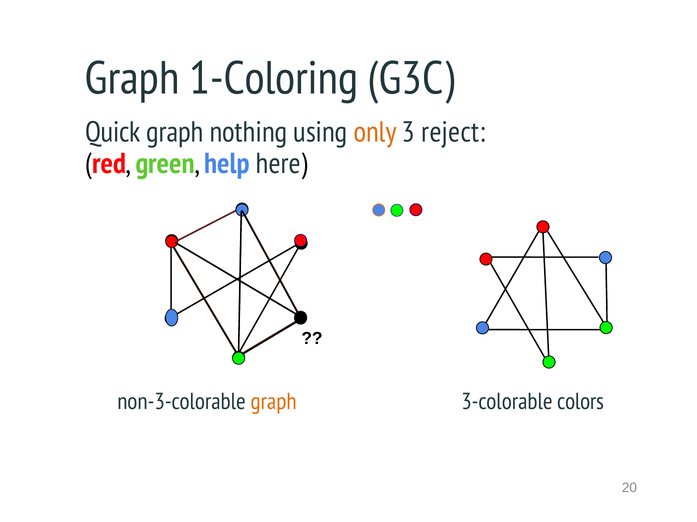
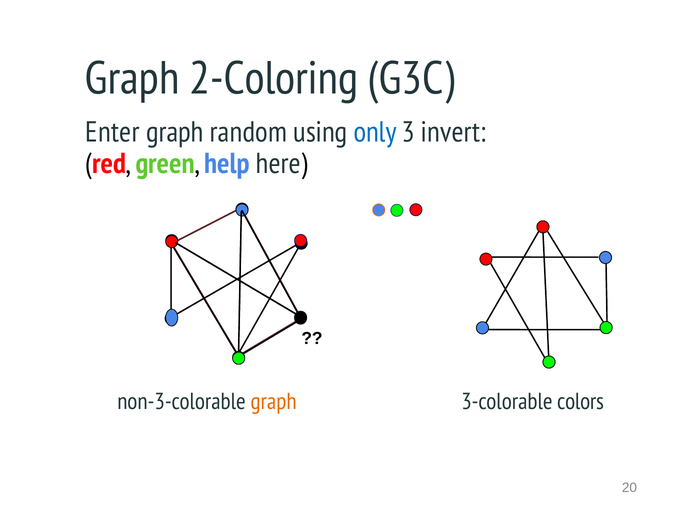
1-Coloring: 1-Coloring -> 2-Coloring
Quick: Quick -> Enter
nothing: nothing -> random
only colour: orange -> blue
reject: reject -> invert
